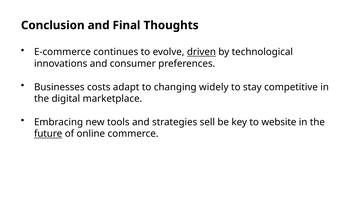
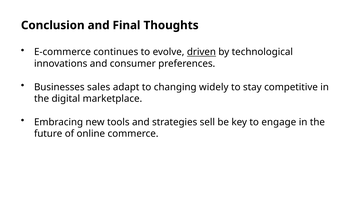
costs: costs -> sales
website: website -> engage
future underline: present -> none
